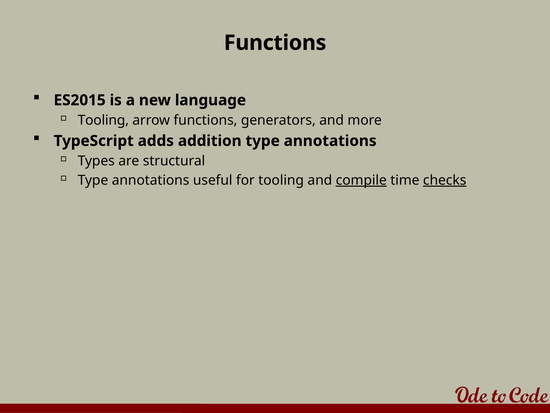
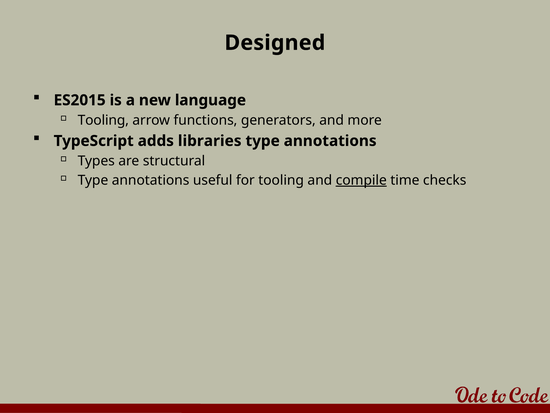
Functions at (275, 43): Functions -> Designed
addition: addition -> libraries
checks underline: present -> none
